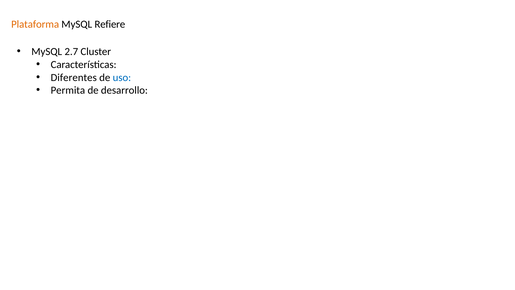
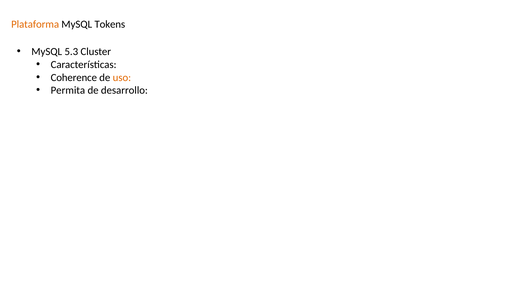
Refiere: Refiere -> Tokens
2.7: 2.7 -> 5.3
Diferentes: Diferentes -> Coherence
uso colour: blue -> orange
